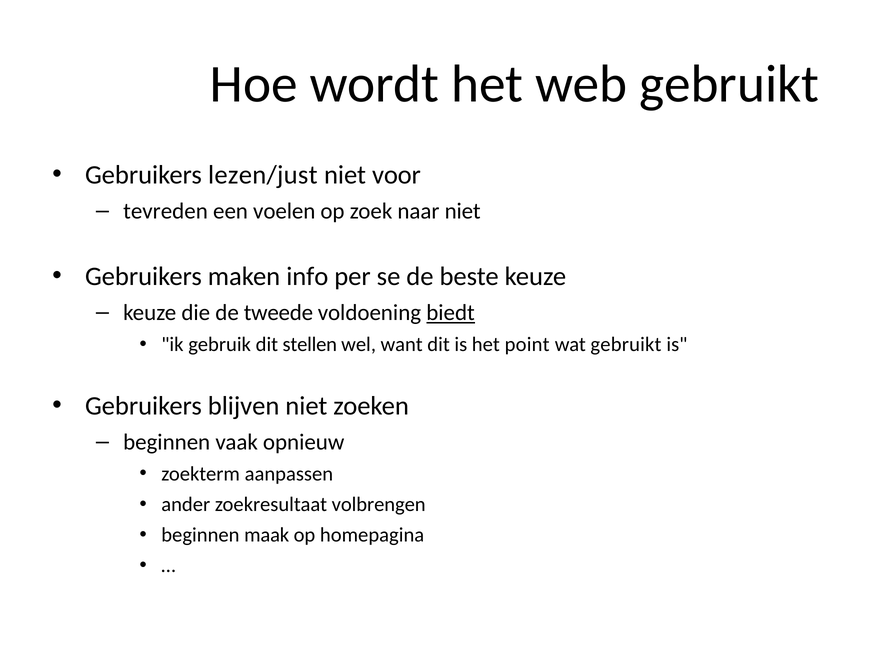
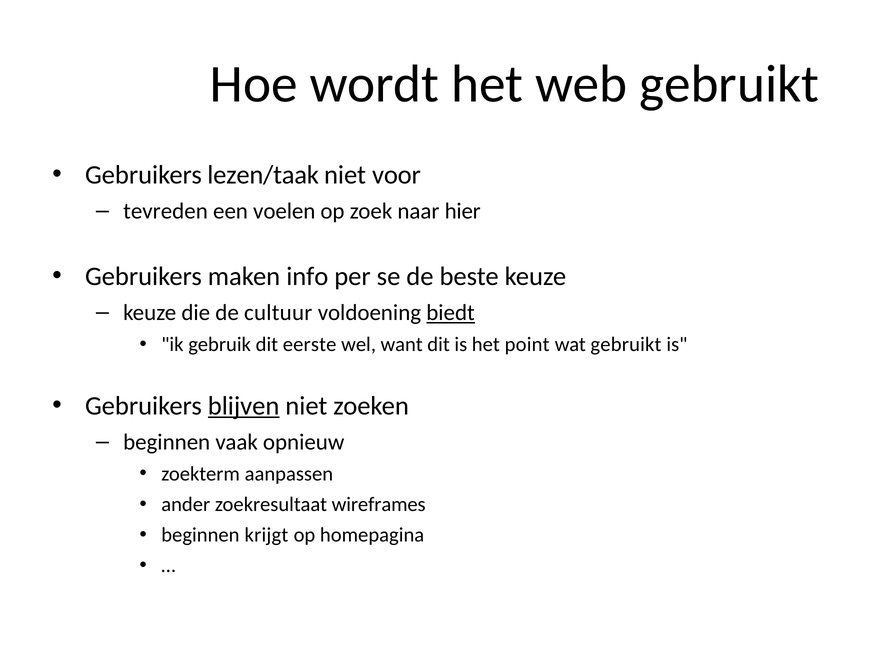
lezen/just: lezen/just -> lezen/taak
naar niet: niet -> hier
tweede: tweede -> cultuur
stellen: stellen -> eerste
blijven underline: none -> present
volbrengen: volbrengen -> wireframes
maak: maak -> krijgt
